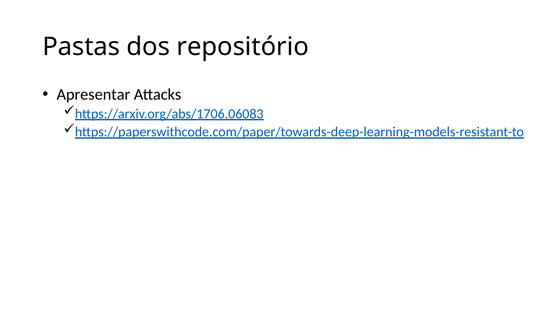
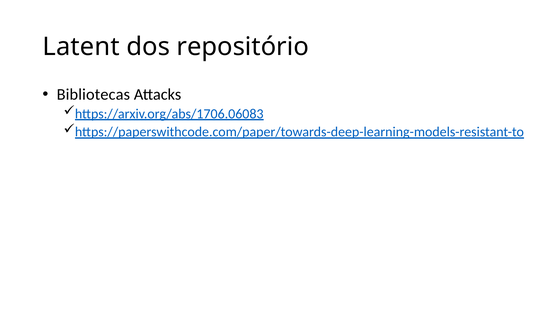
Pastas: Pastas -> Latent
Apresentar: Apresentar -> Bibliotecas
